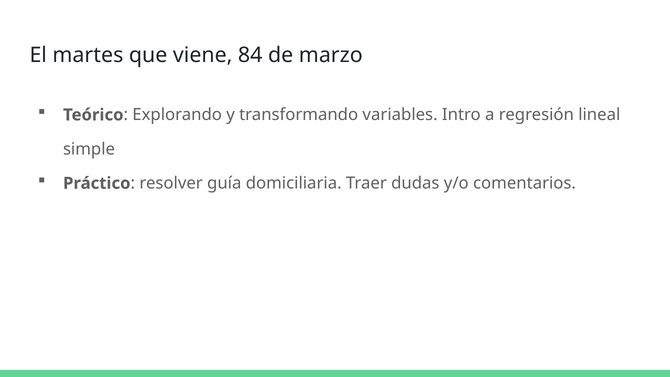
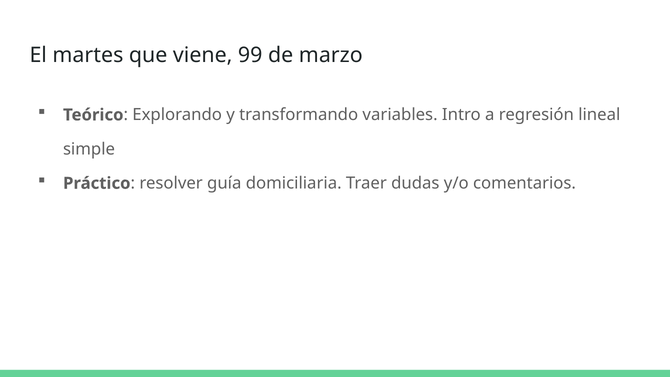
84: 84 -> 99
